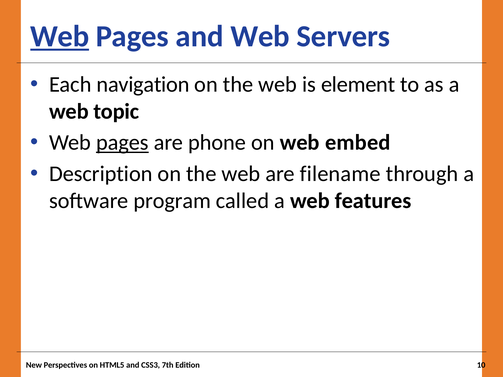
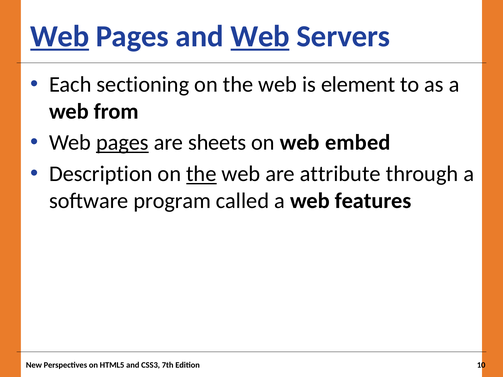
Web at (260, 36) underline: none -> present
navigation: navigation -> sectioning
topic: topic -> from
phone: phone -> sheets
the at (201, 174) underline: none -> present
filename: filename -> attribute
